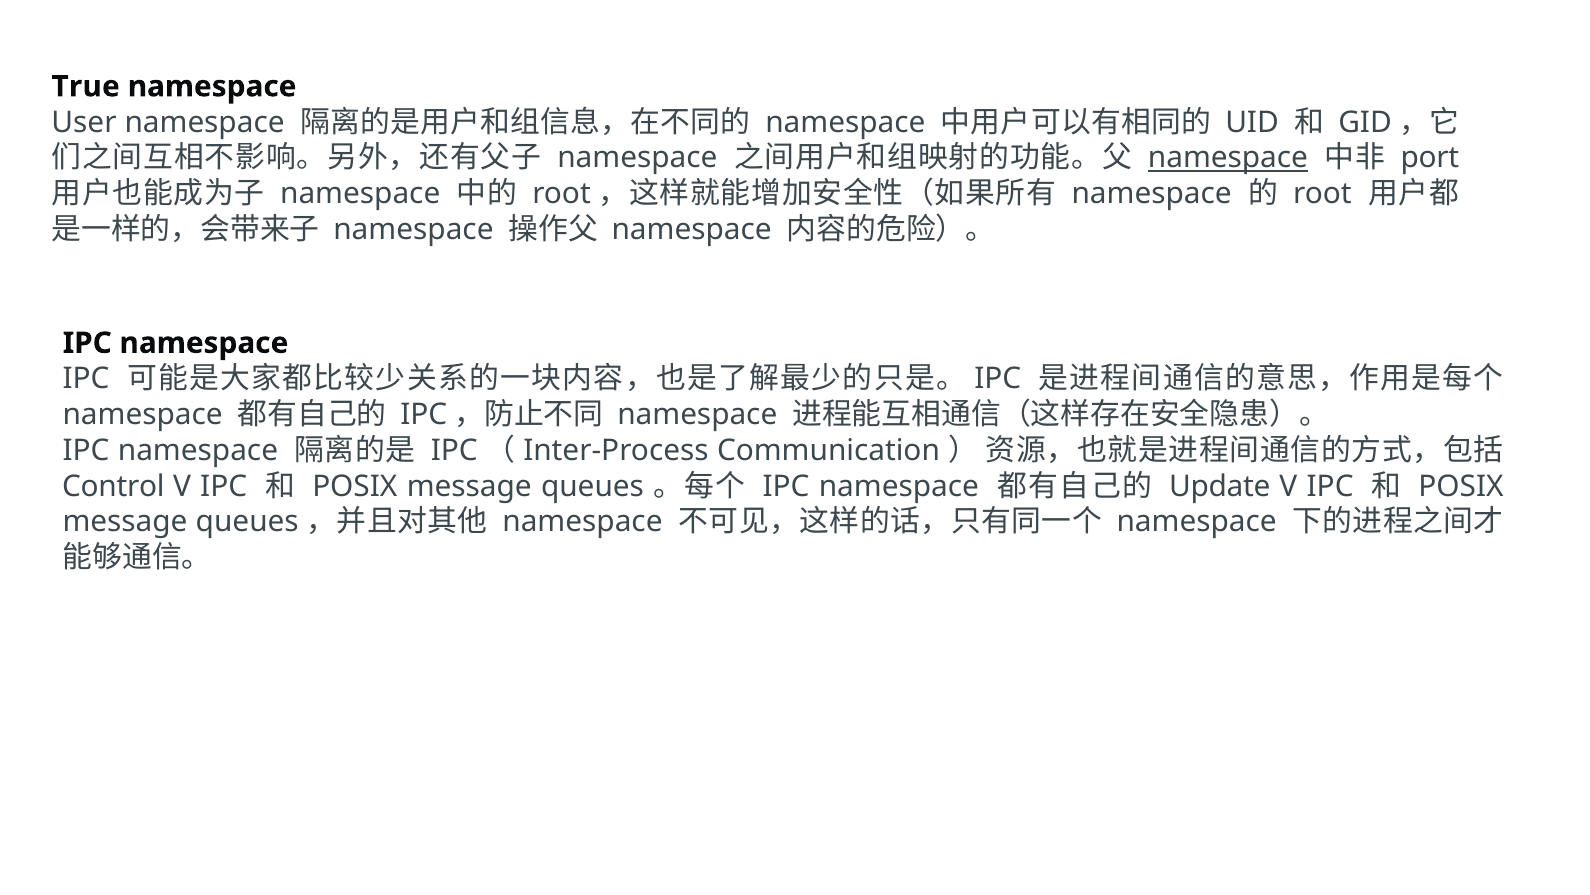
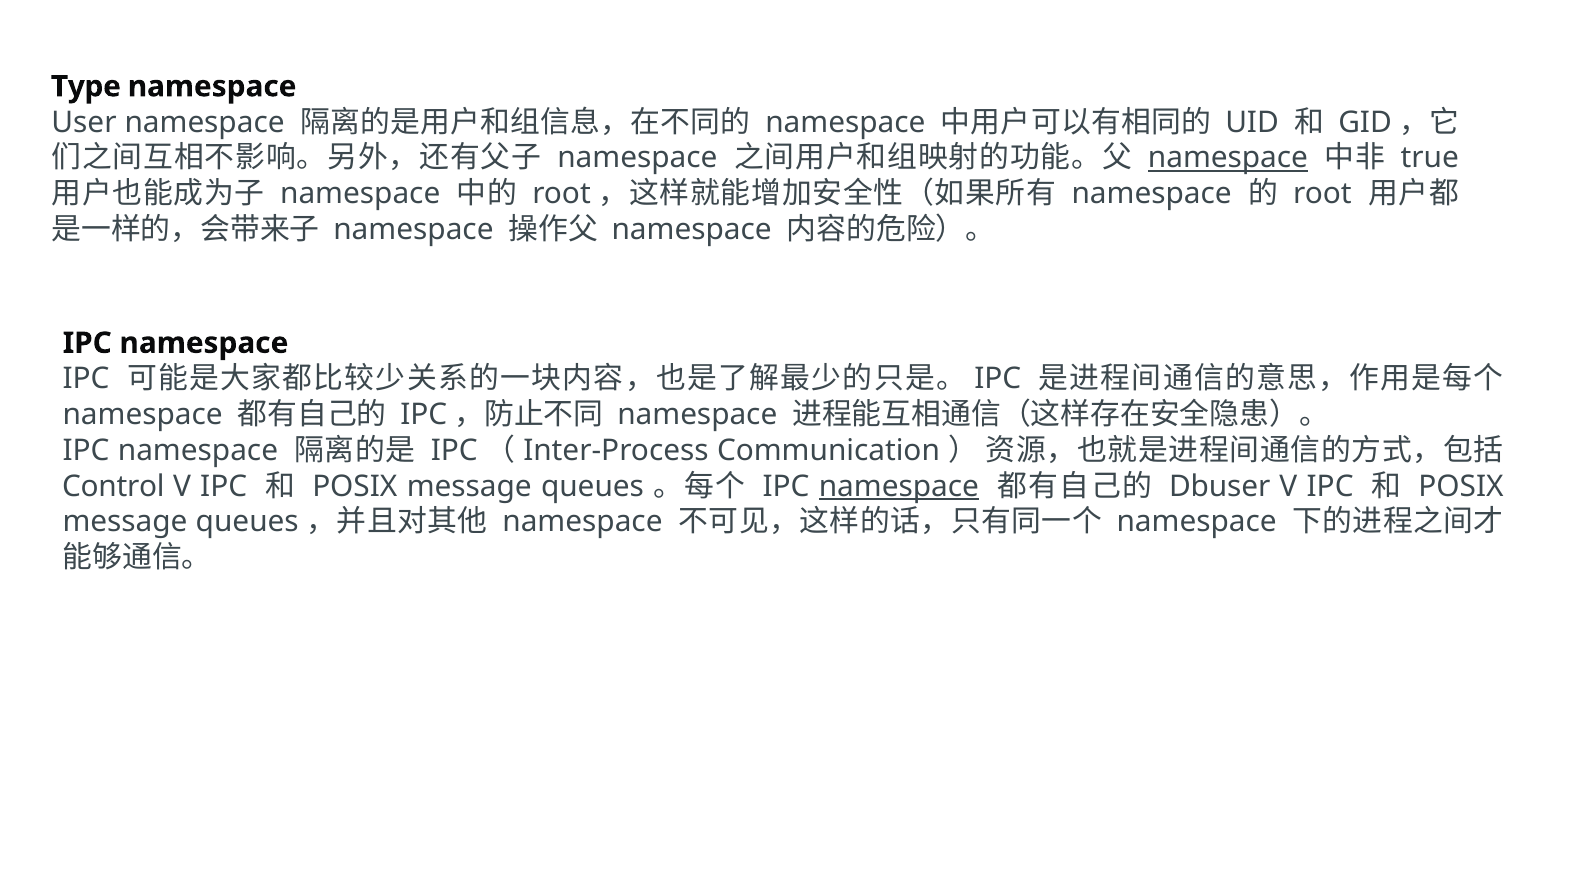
True: True -> Type
port: port -> true
namespace at (899, 486) underline: none -> present
Update: Update -> Dbuser
